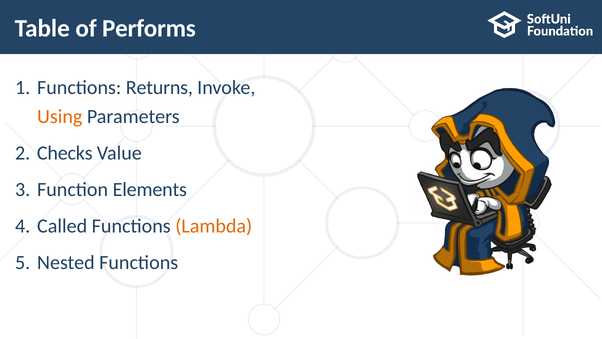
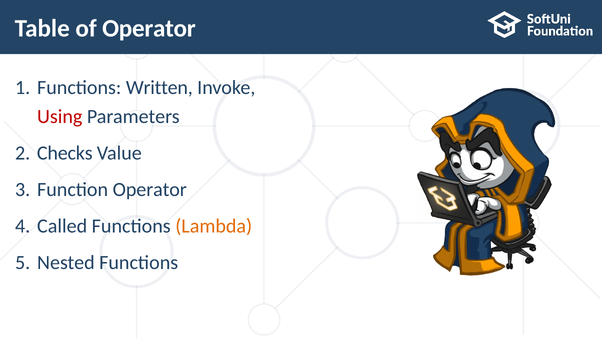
of Performs: Performs -> Operator
Returns: Returns -> Written
Using colour: orange -> red
Function Elements: Elements -> Operator
